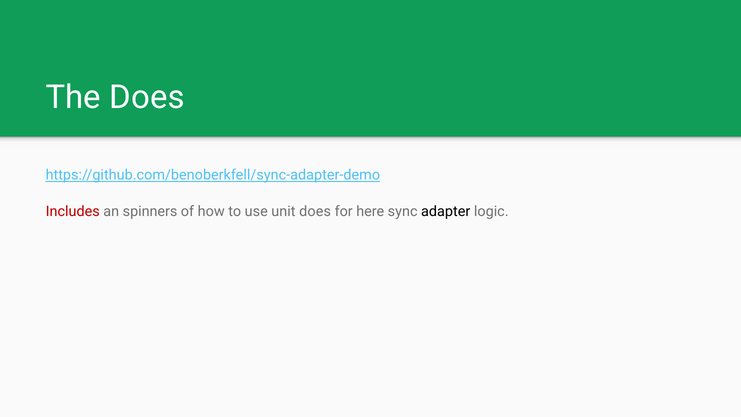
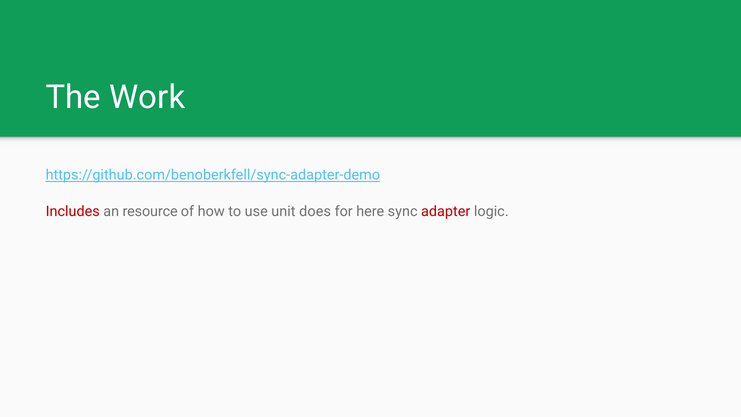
The Does: Does -> Work
spinners: spinners -> resource
adapter colour: black -> red
